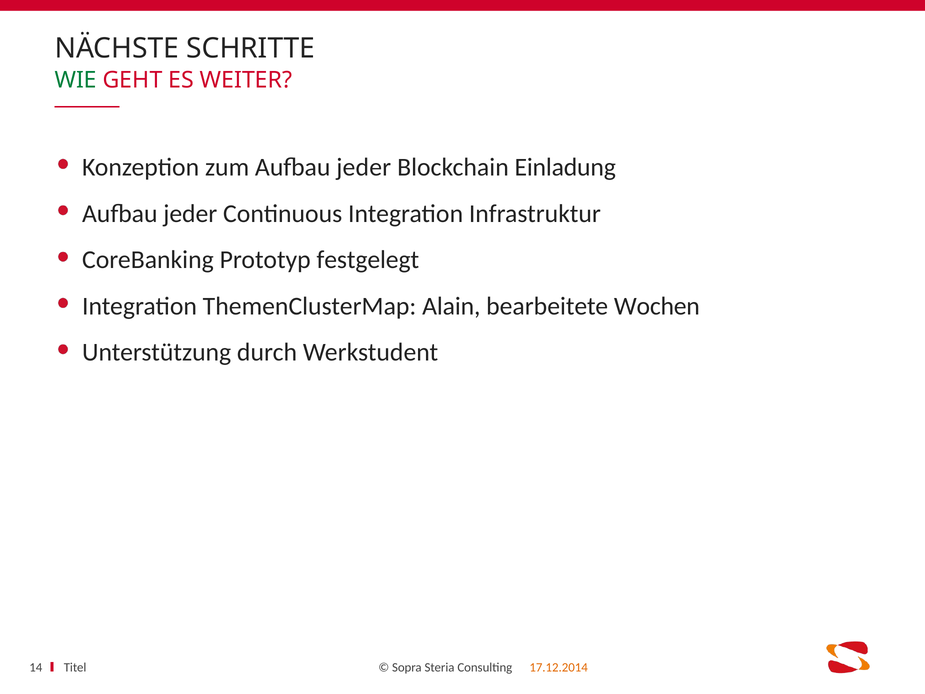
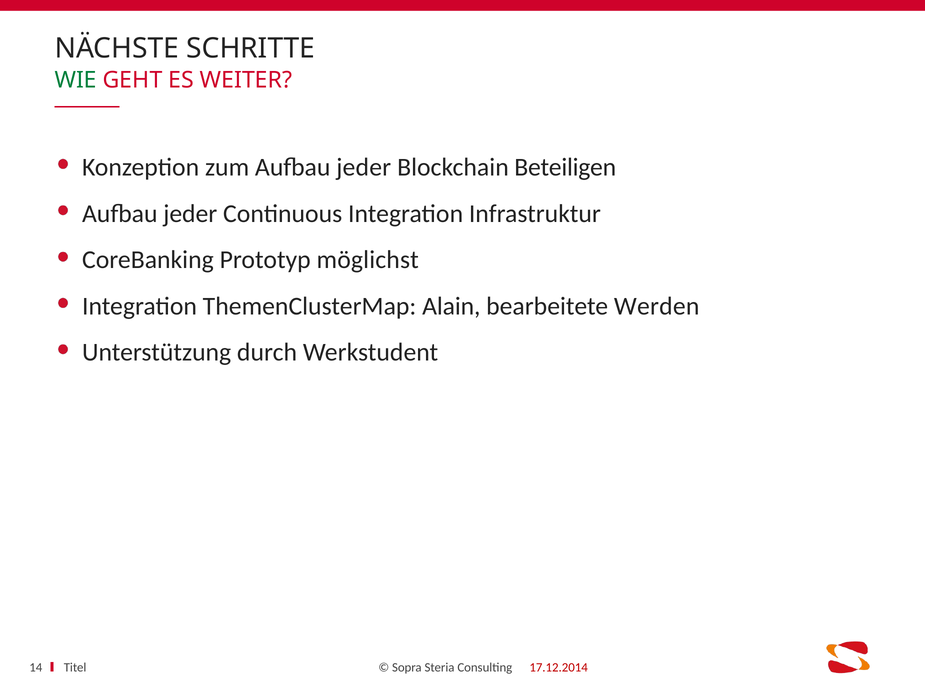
Einladung: Einladung -> Beteiligen
festgelegt: festgelegt -> möglichst
Wochen: Wochen -> Werden
17.12.2014 colour: orange -> red
